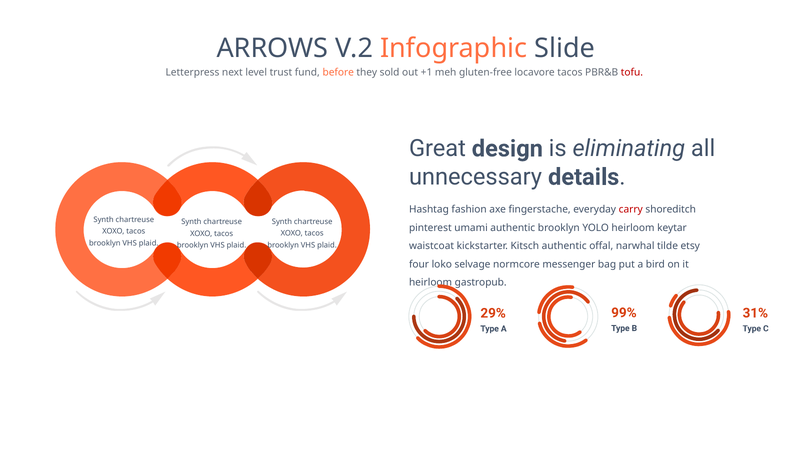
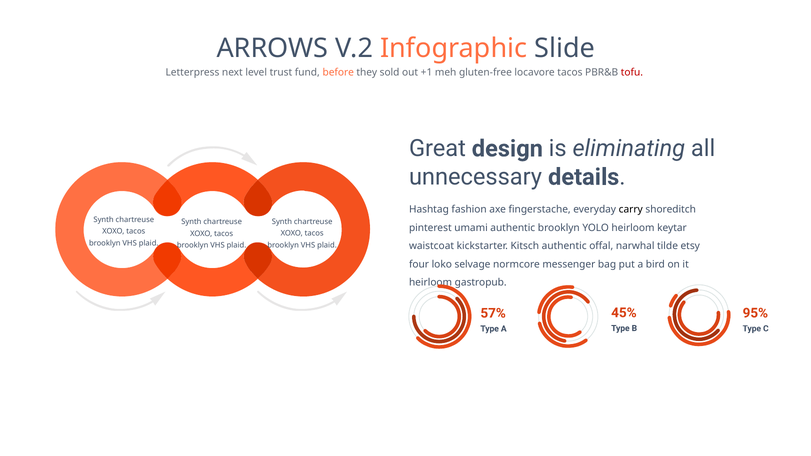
carry colour: red -> black
99%: 99% -> 45%
31%: 31% -> 95%
29%: 29% -> 57%
